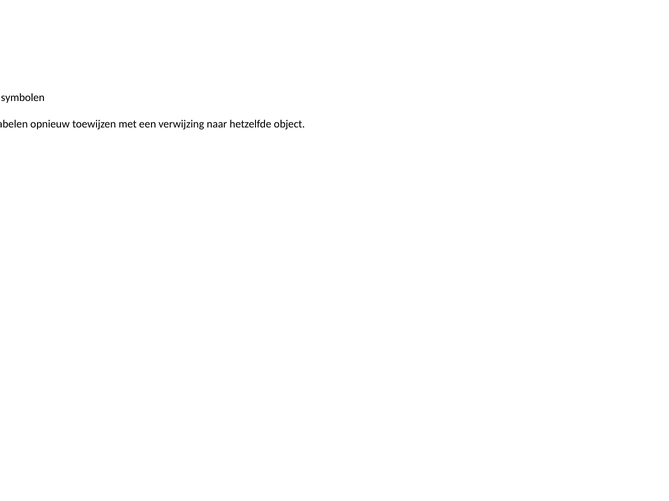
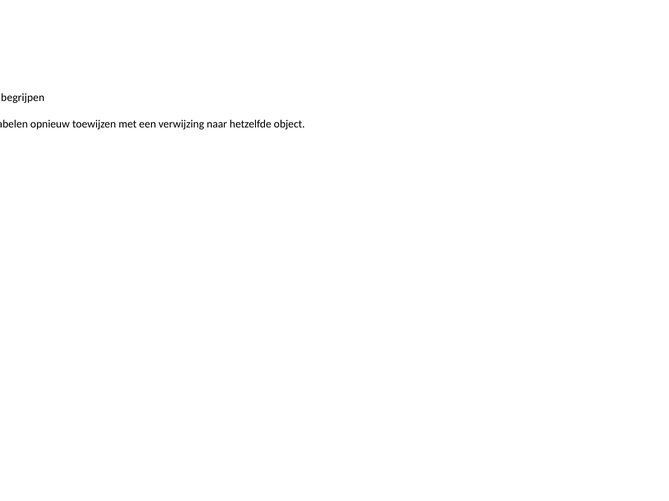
symbolen: symbolen -> begrijpen
